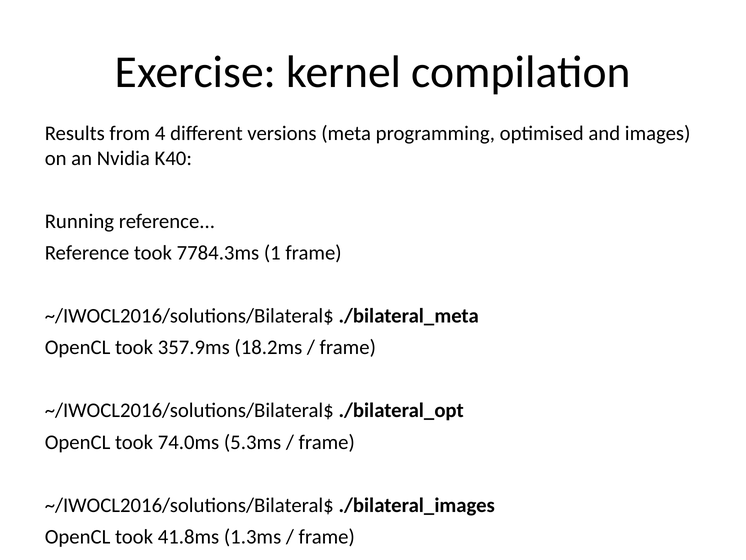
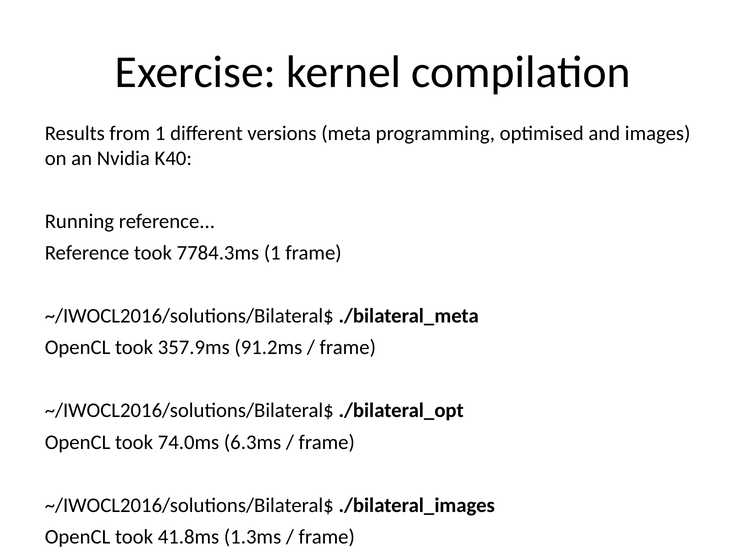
from 4: 4 -> 1
18.2ms: 18.2ms -> 91.2ms
5.3ms: 5.3ms -> 6.3ms
